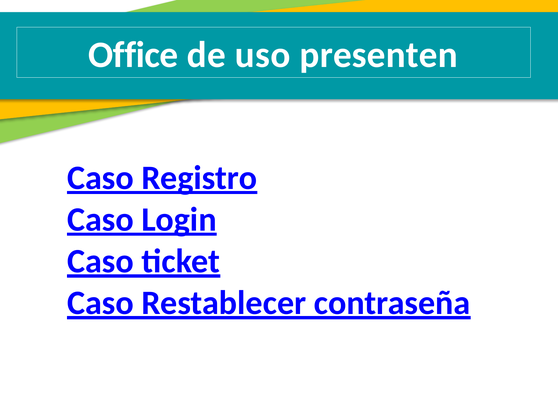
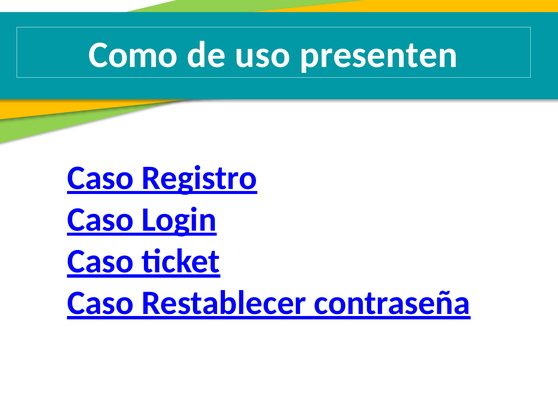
Office: Office -> Como
